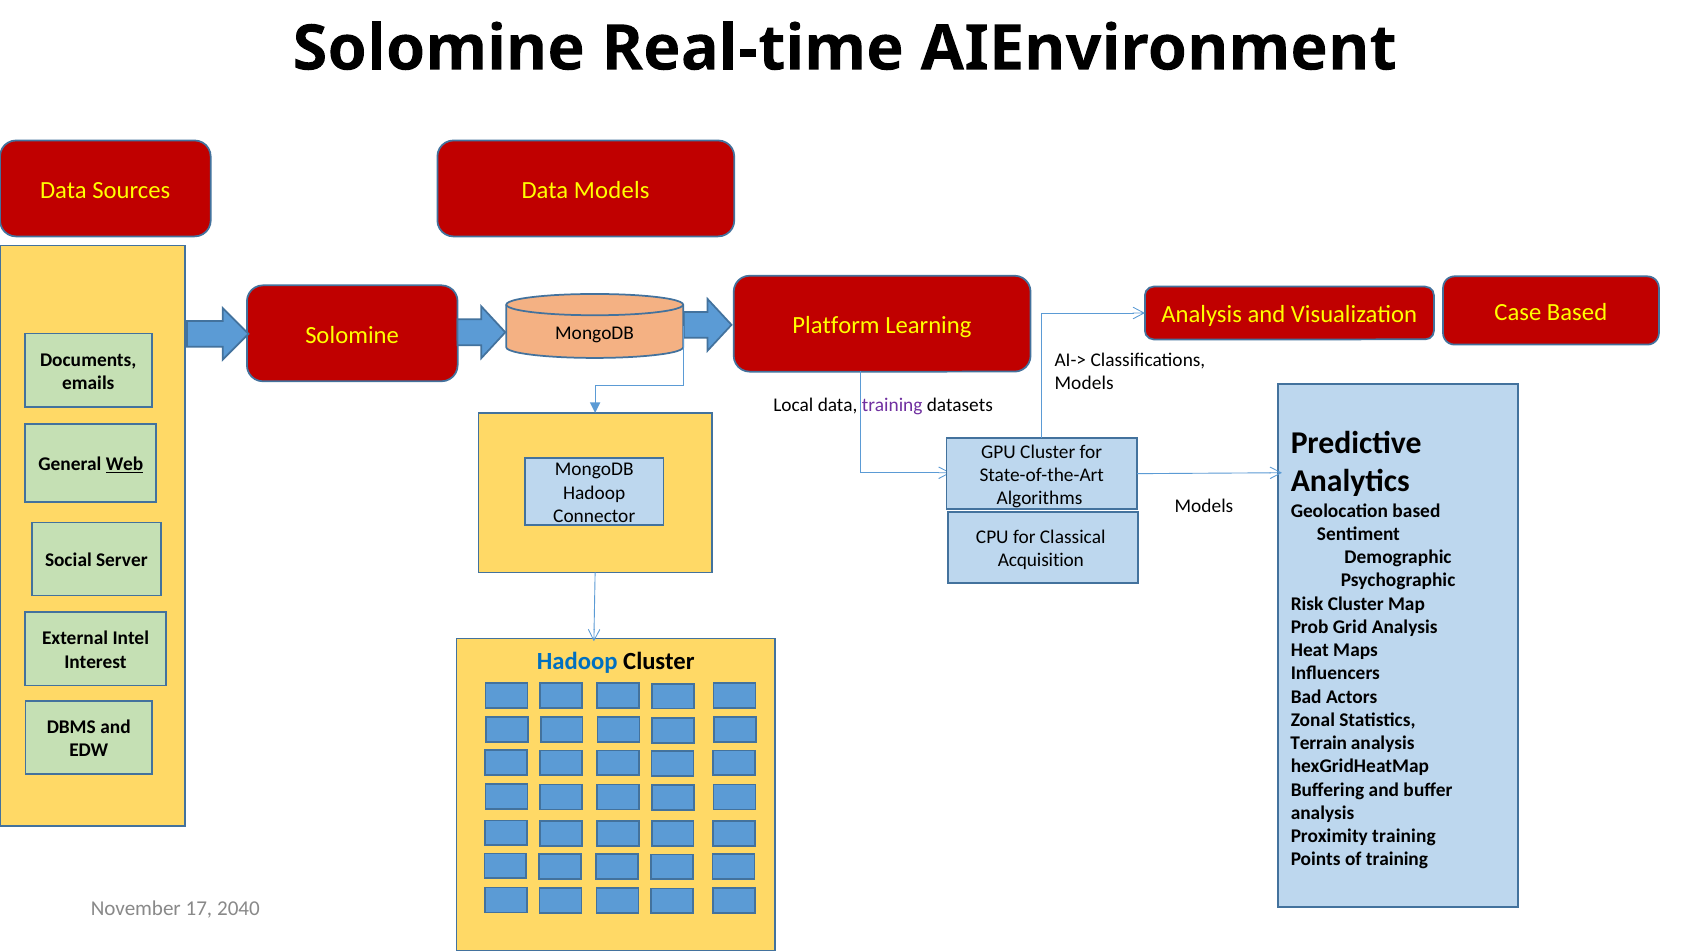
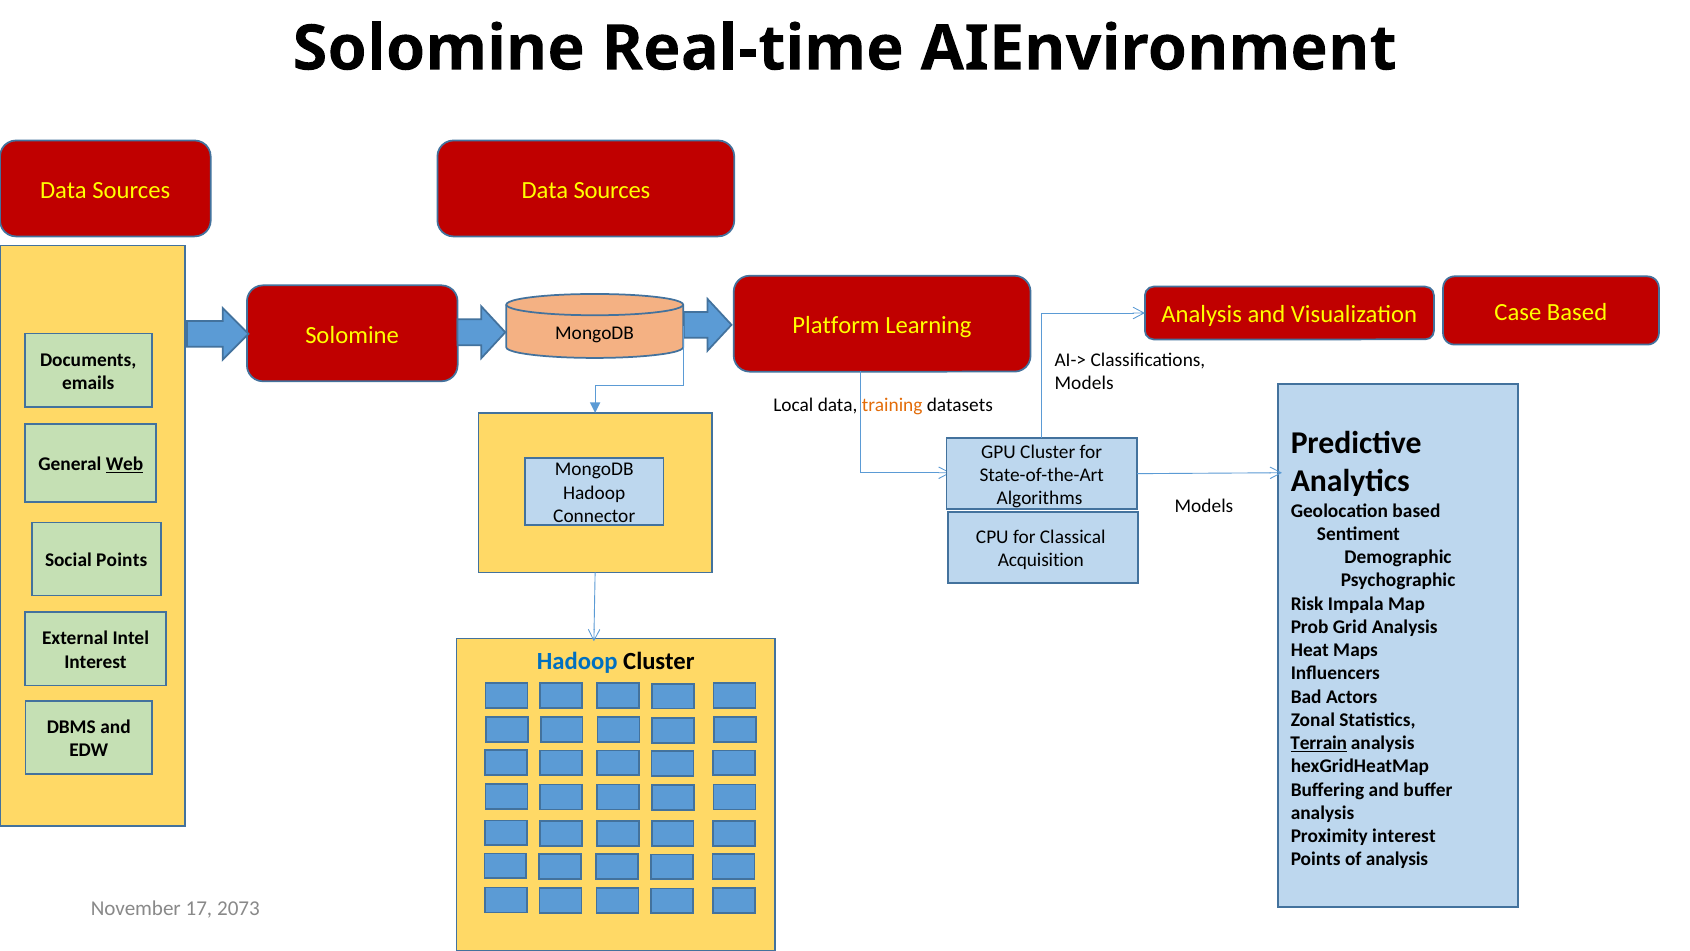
Models at (612, 190): Models -> Sources
training at (892, 405) colour: purple -> orange
Social Server: Server -> Points
Risk Cluster: Cluster -> Impala
Terrain underline: none -> present
Proximity training: training -> interest
of training: training -> analysis
2040: 2040 -> 2073
